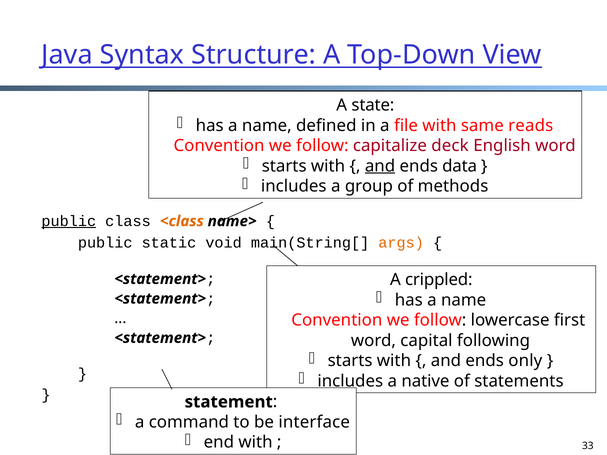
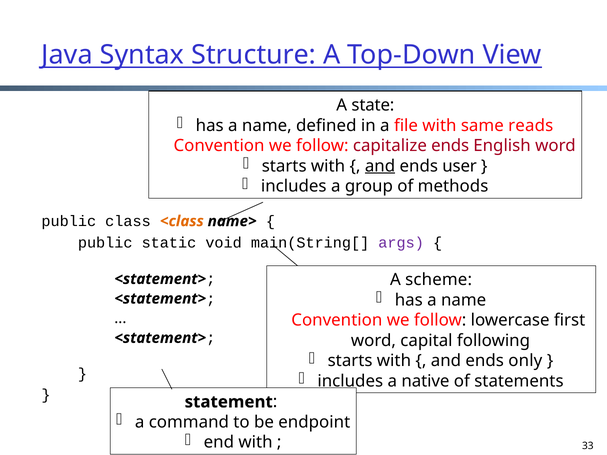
capitalize deck: deck -> ends
data: data -> user
public at (69, 221) underline: present -> none
args colour: orange -> purple
crippled: crippled -> scheme
interface: interface -> endpoint
